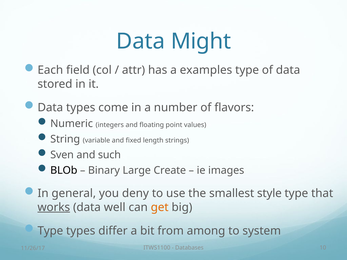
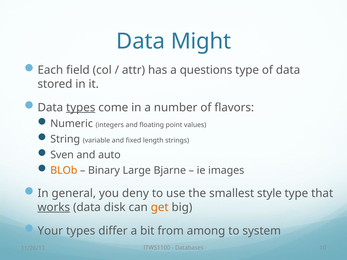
examples: examples -> questions
types at (81, 108) underline: none -> present
such: such -> auto
BLOb colour: black -> orange
Create: Create -> Bjarne
well: well -> disk
Type at (50, 231): Type -> Your
